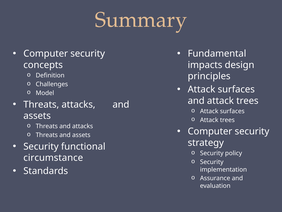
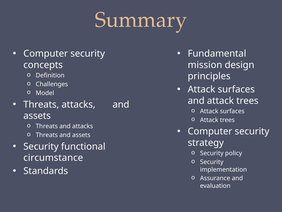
impacts: impacts -> mission
